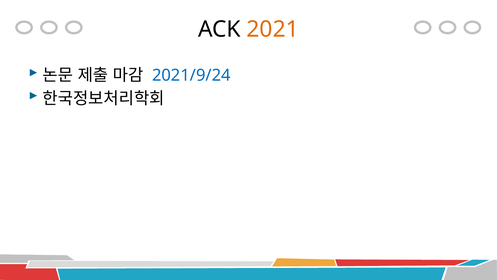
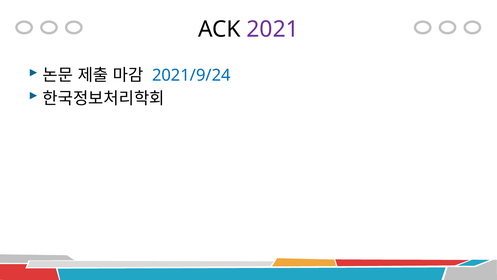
2021 colour: orange -> purple
